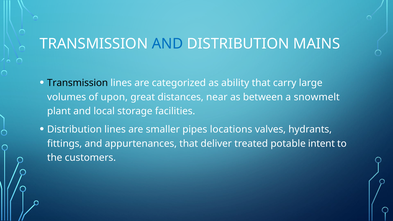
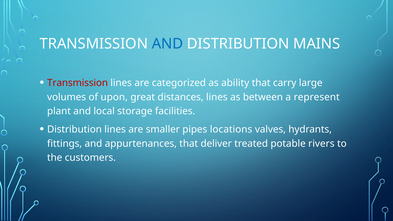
Transmission at (78, 83) colour: black -> red
distances near: near -> lines
snowmelt: snowmelt -> represent
intent: intent -> rivers
